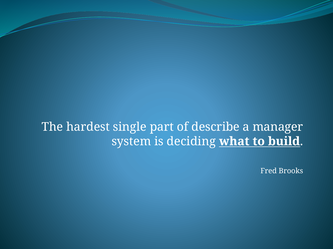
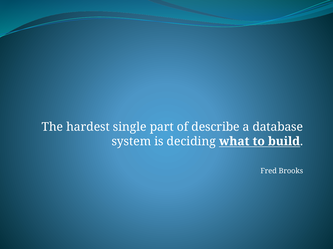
manager: manager -> database
